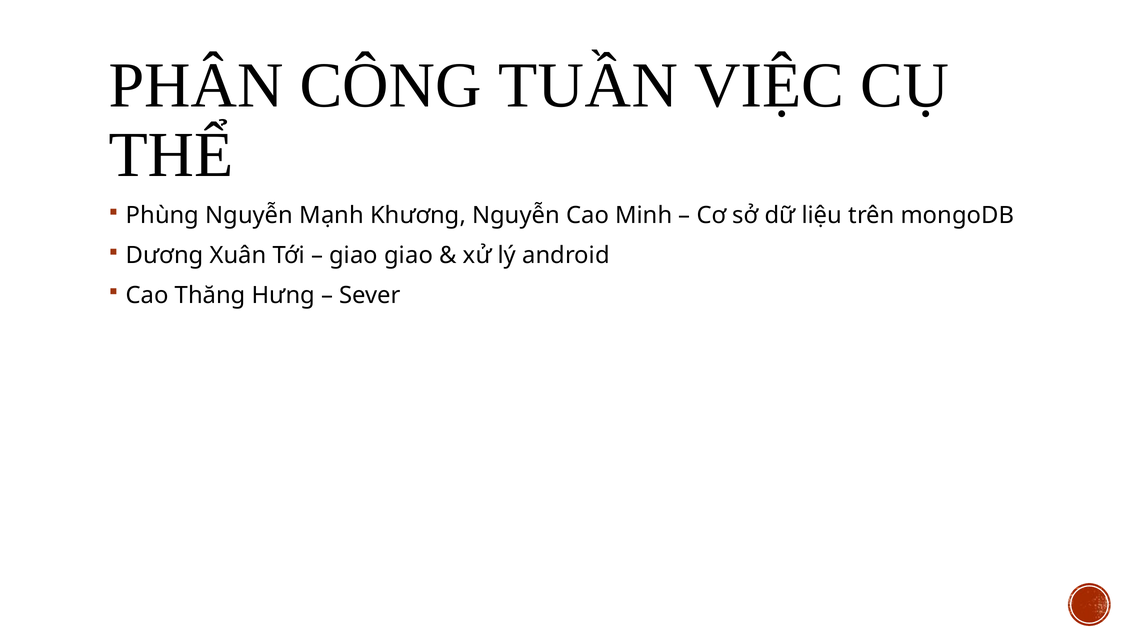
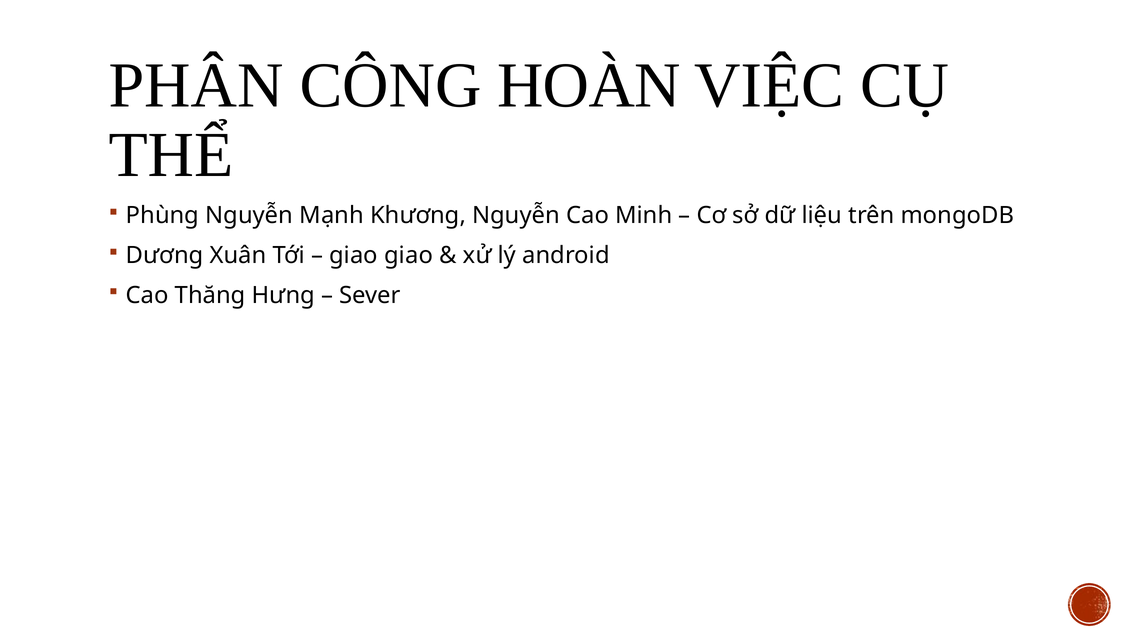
TUẦN: TUẦN -> HOÀN
